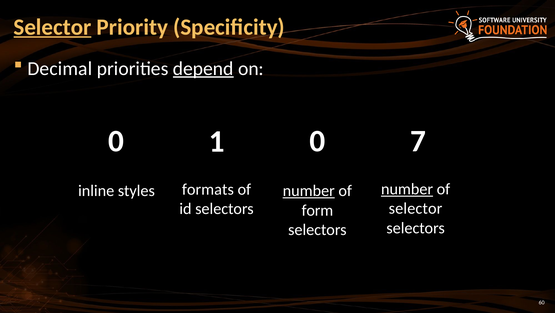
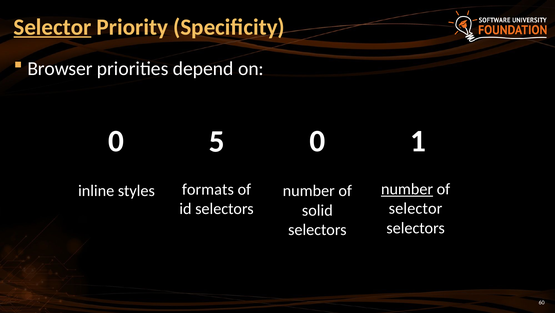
Decimal: Decimal -> Browser
depend underline: present -> none
1: 1 -> 5
7: 7 -> 1
number at (309, 190) underline: present -> none
form: form -> solid
